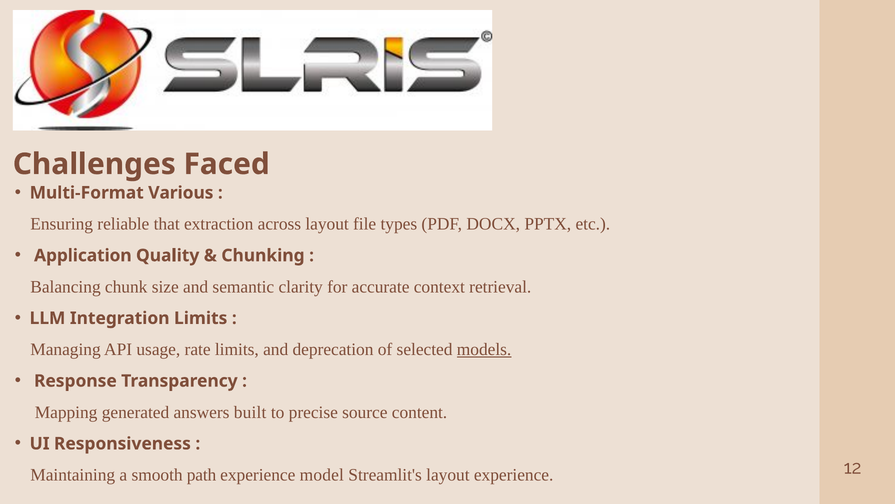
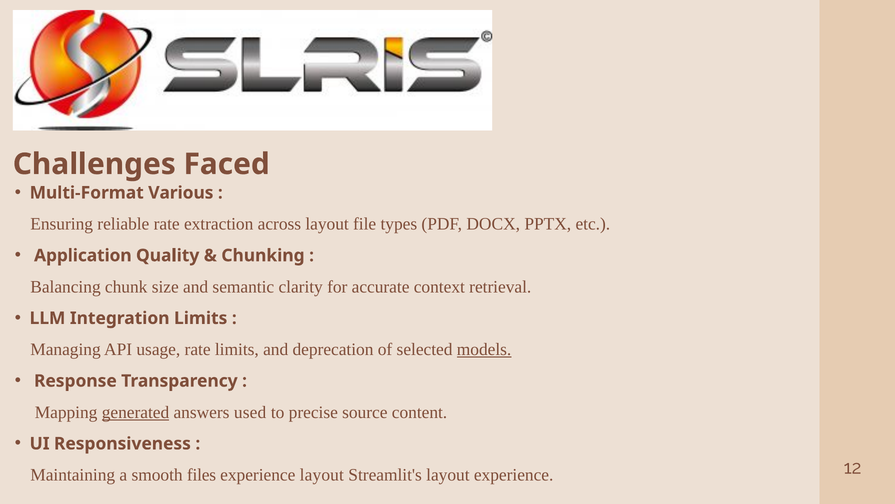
reliable that: that -> rate
generated underline: none -> present
built: built -> used
path: path -> files
experience model: model -> layout
